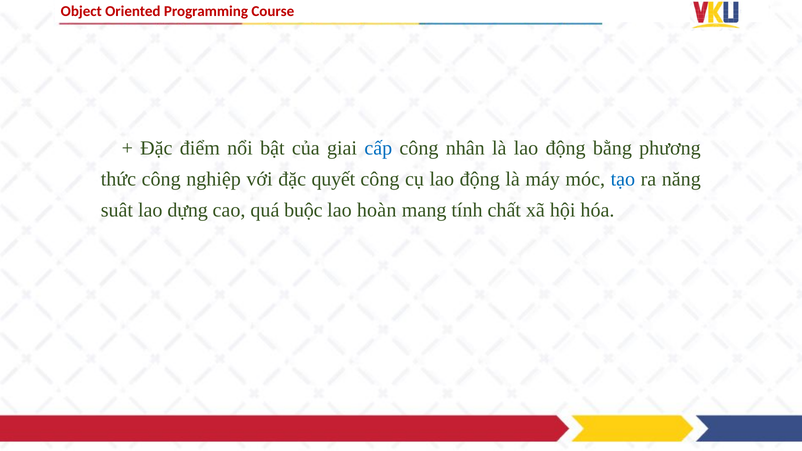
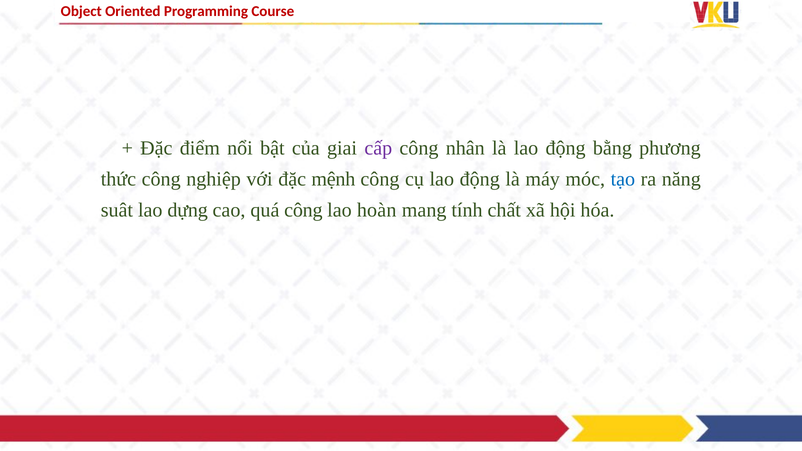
cấp colour: blue -> purple
quyết: quyết -> mệnh
quá buộc: buộc -> công
